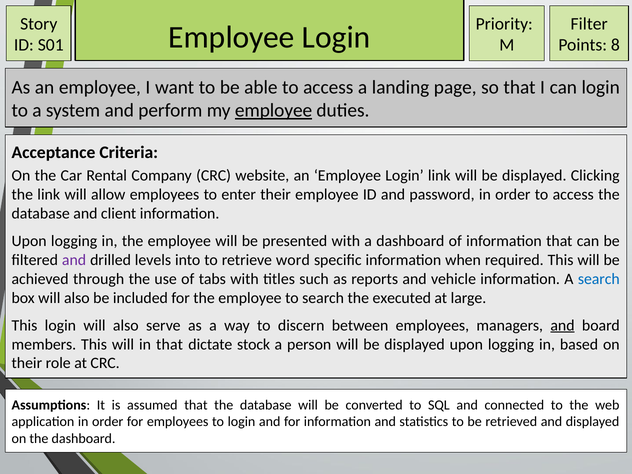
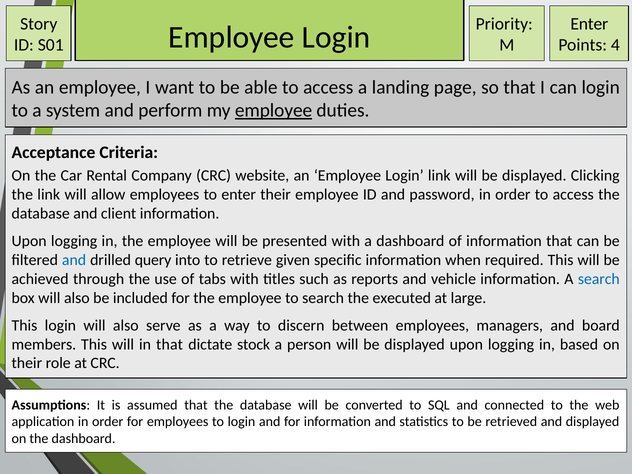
Filter at (589, 24): Filter -> Enter
8: 8 -> 4
and at (74, 260) colour: purple -> blue
levels: levels -> query
word: word -> given
and at (562, 325) underline: present -> none
